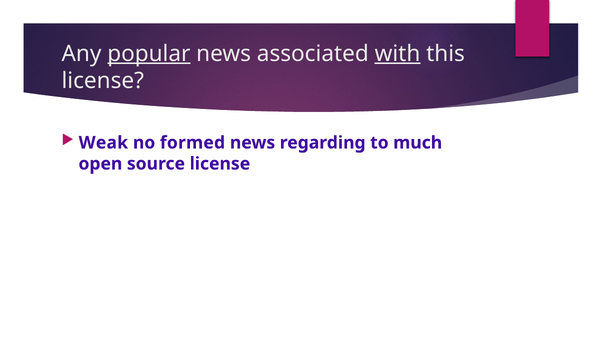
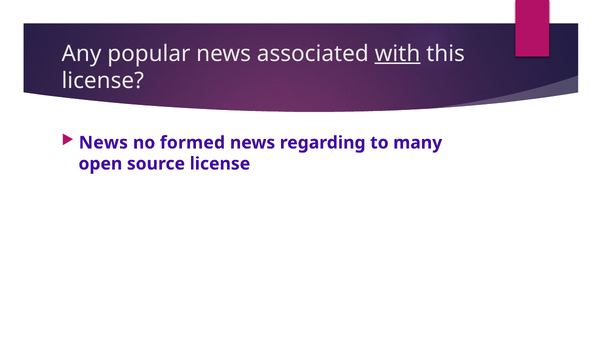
popular underline: present -> none
Weak at (103, 143): Weak -> News
much: much -> many
